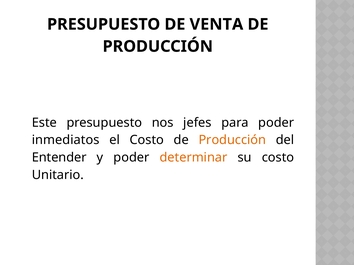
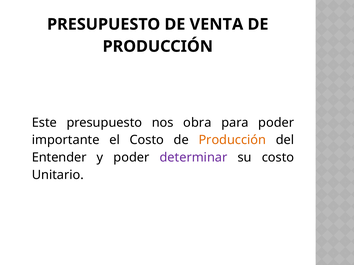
jefes: jefes -> obra
inmediatos: inmediatos -> importante
determinar colour: orange -> purple
